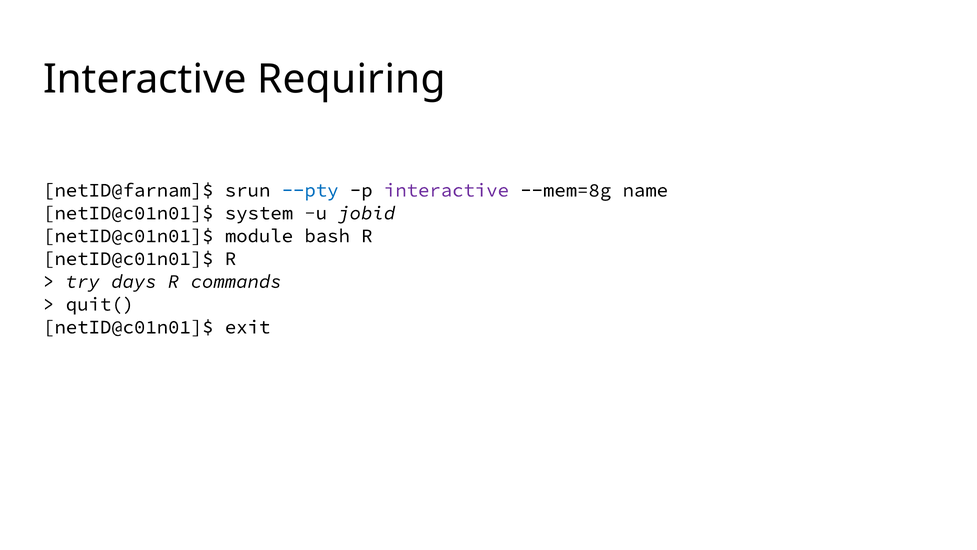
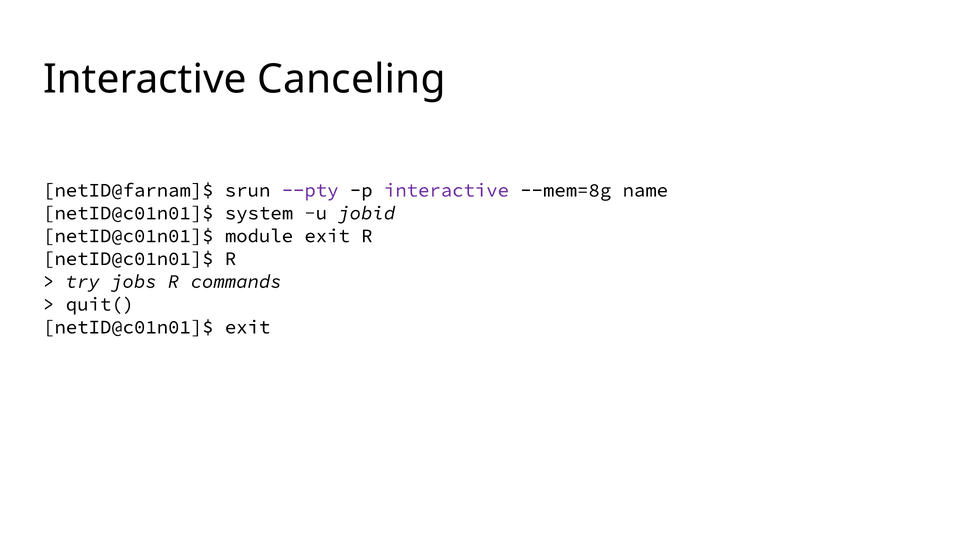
Requiring: Requiring -> Canceling
--pty colour: blue -> purple
module bash: bash -> exit
days: days -> jobs
